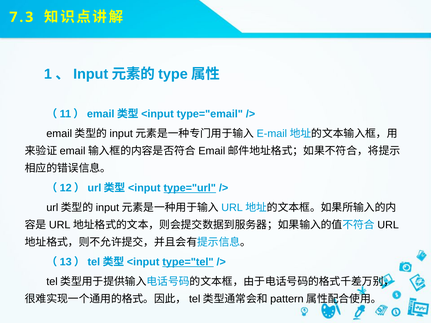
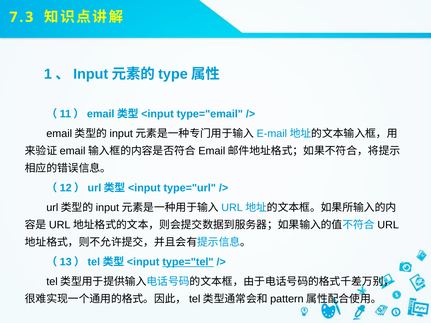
type="url underline: present -> none
